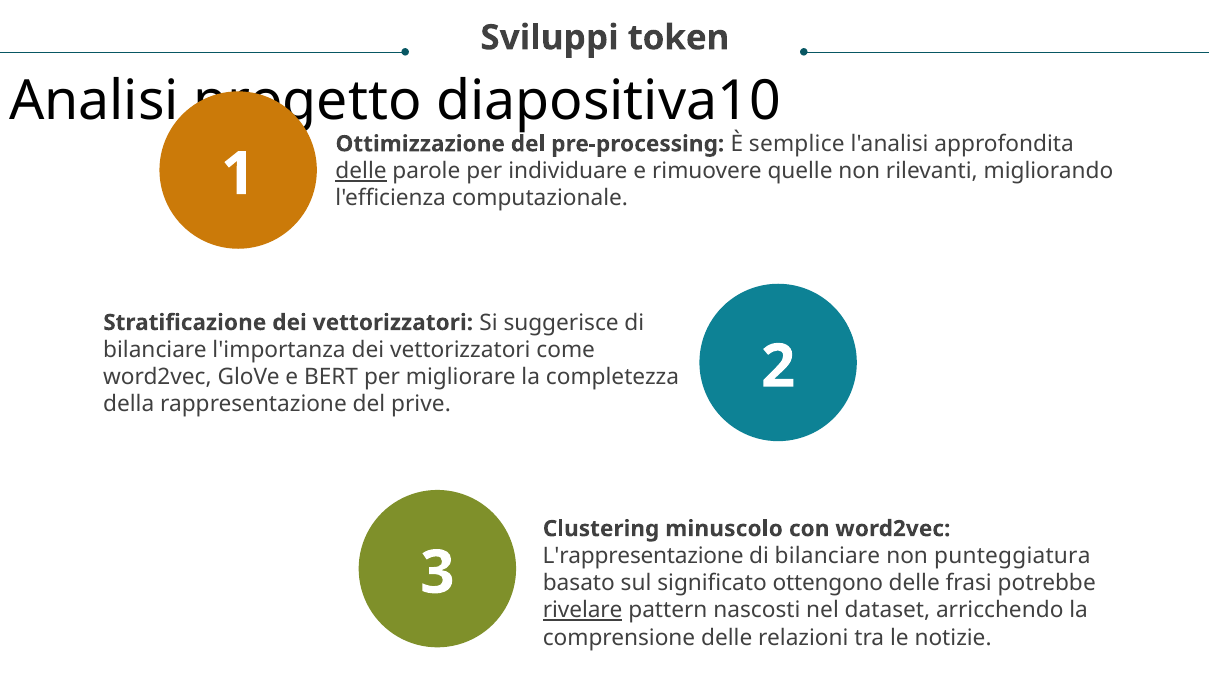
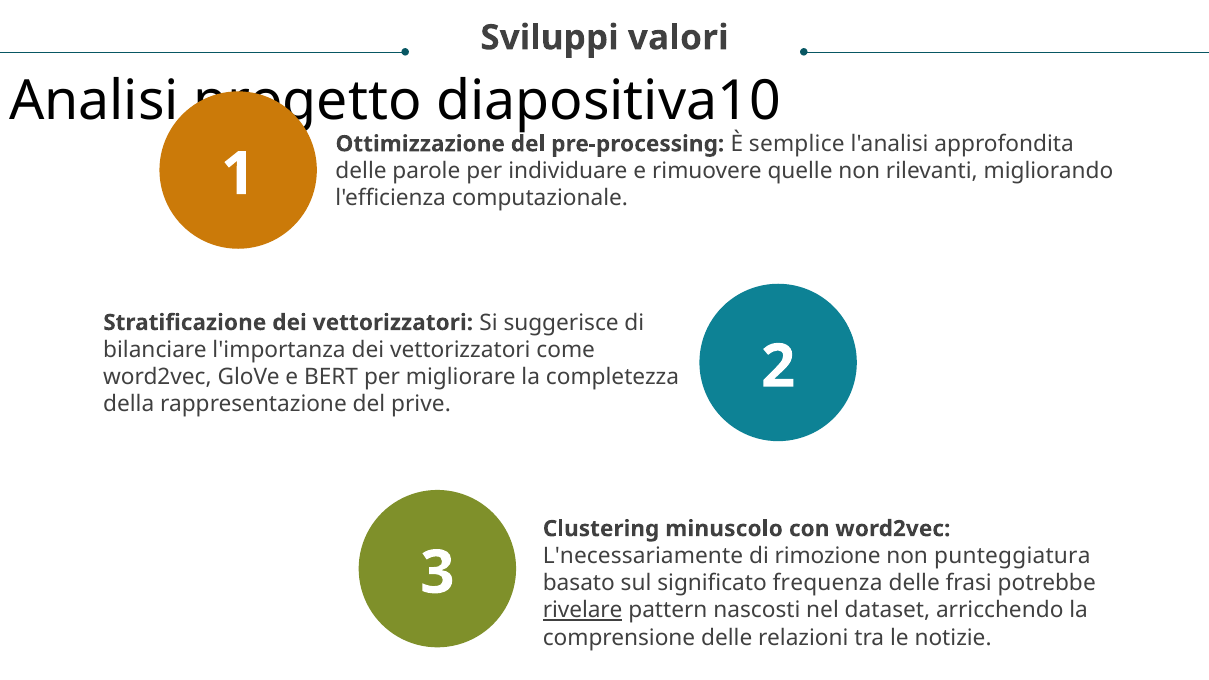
token: token -> valori
delle at (361, 171) underline: present -> none
L'rappresentazione: L'rappresentazione -> L'necessariamente
bilanciare at (828, 556): bilanciare -> rimozione
ottengono: ottengono -> frequenza
